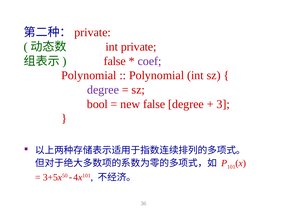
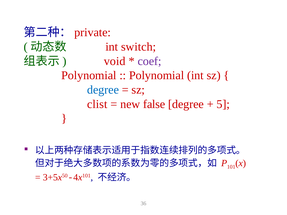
int private: private -> switch
false at (115, 61): false -> void
degree at (103, 90) colour: purple -> blue
bool: bool -> clist
3: 3 -> 5
